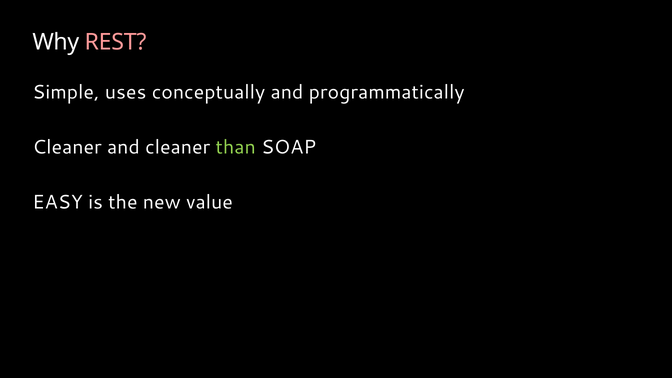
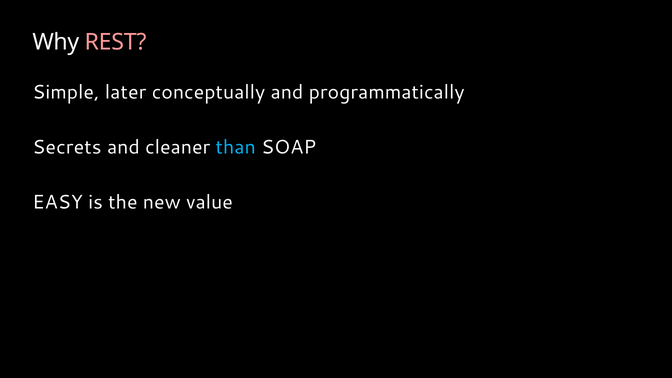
uses: uses -> later
Cleaner at (67, 147): Cleaner -> Secrets
than colour: light green -> light blue
